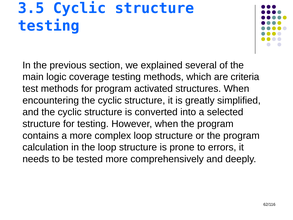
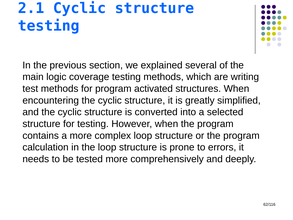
3.5: 3.5 -> 2.1
criteria: criteria -> writing
